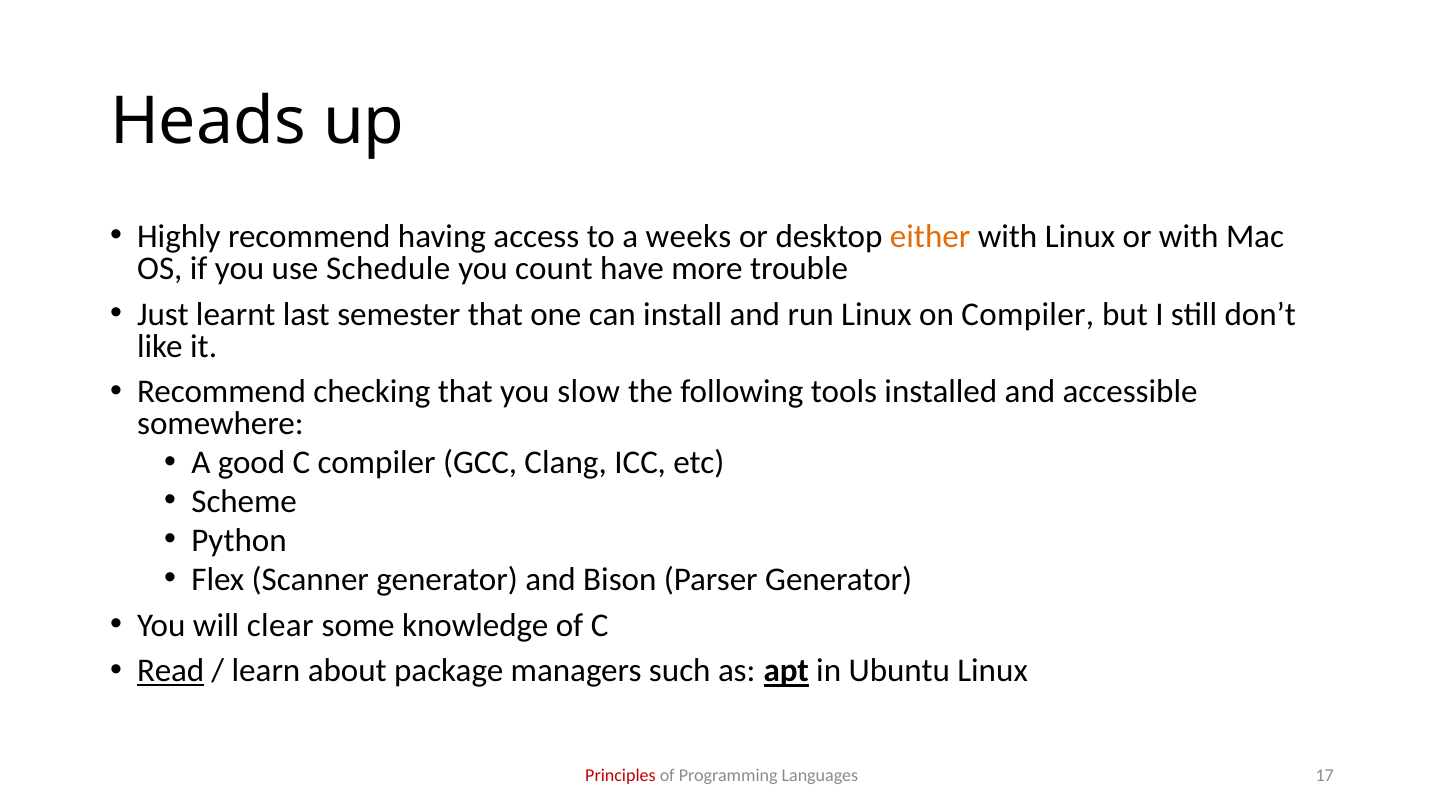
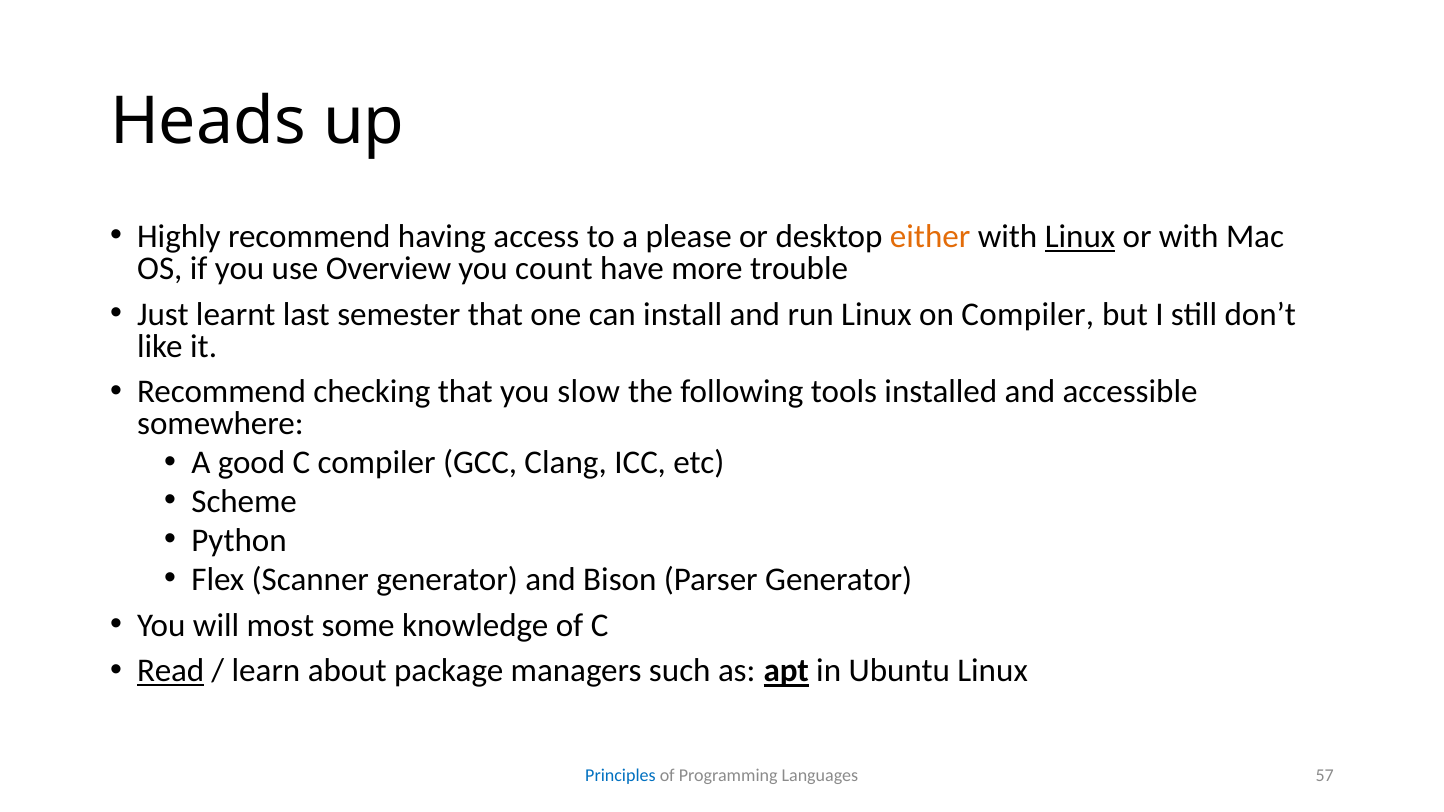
weeks: weeks -> please
Linux at (1080, 236) underline: none -> present
Schedule: Schedule -> Overview
clear: clear -> most
Principles colour: red -> blue
17: 17 -> 57
